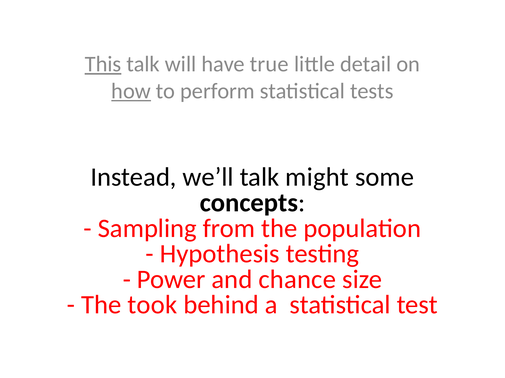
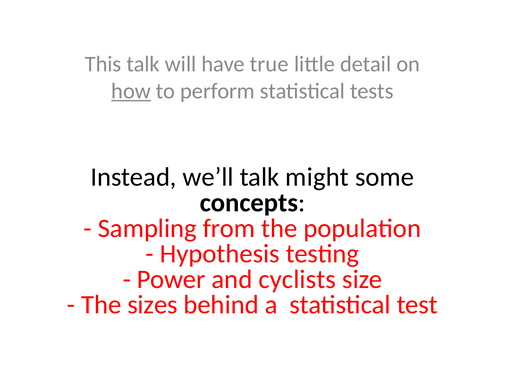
This underline: present -> none
chance: chance -> cyclists
took: took -> sizes
